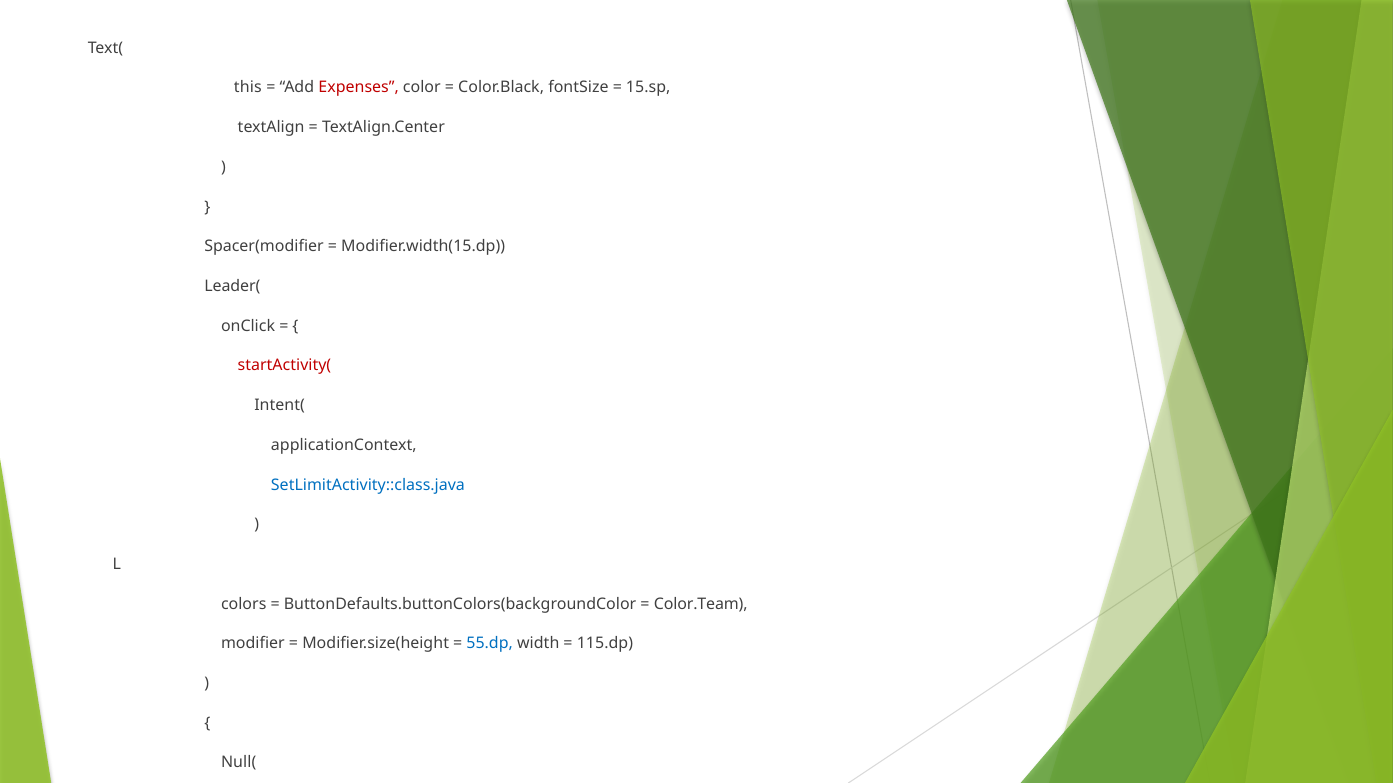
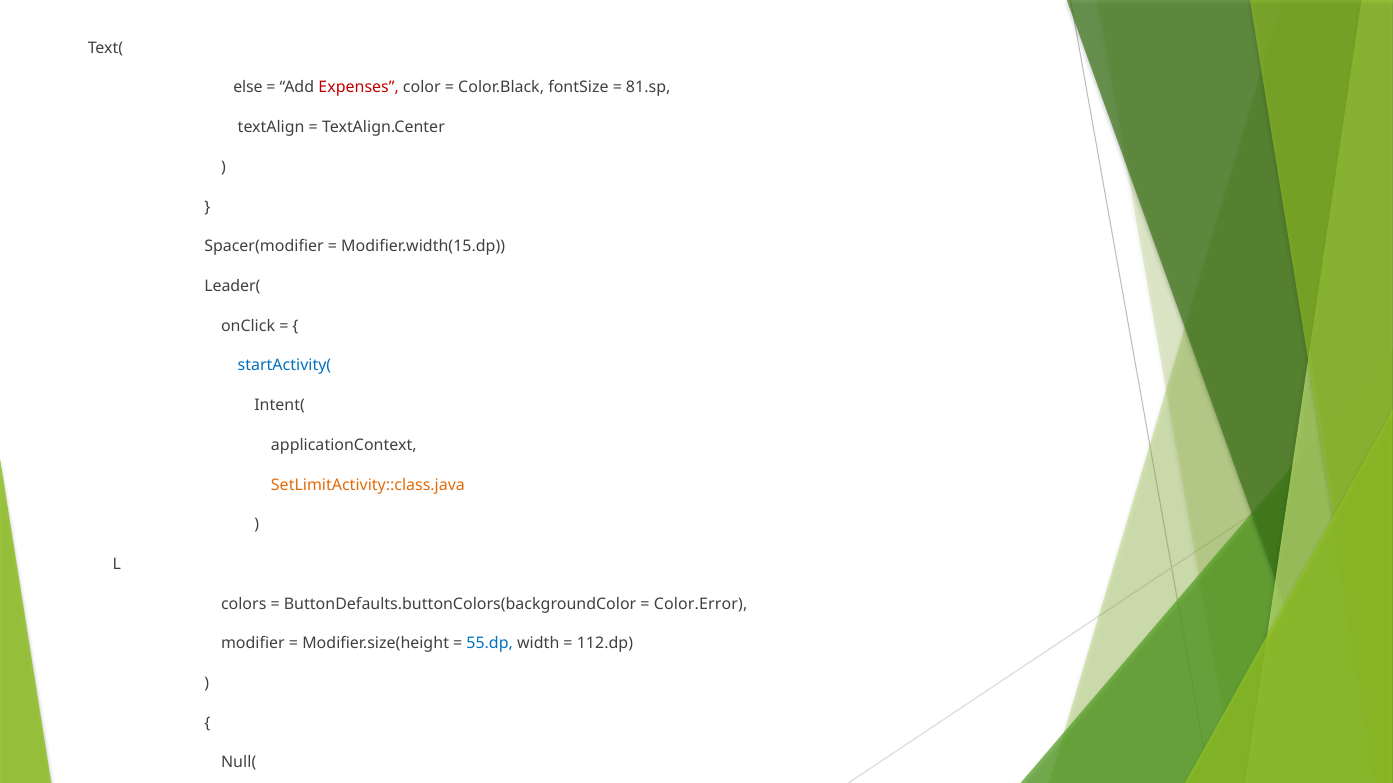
this: this -> else
15.sp: 15.sp -> 81.sp
startActivity( colour: red -> blue
SetLimitActivity::class.java colour: blue -> orange
Color.Team: Color.Team -> Color.Error
115.dp: 115.dp -> 112.dp
